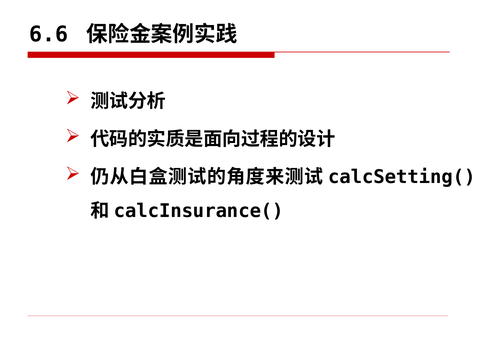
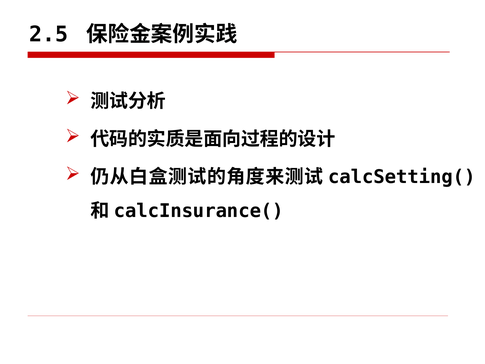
6.6: 6.6 -> 2.5
